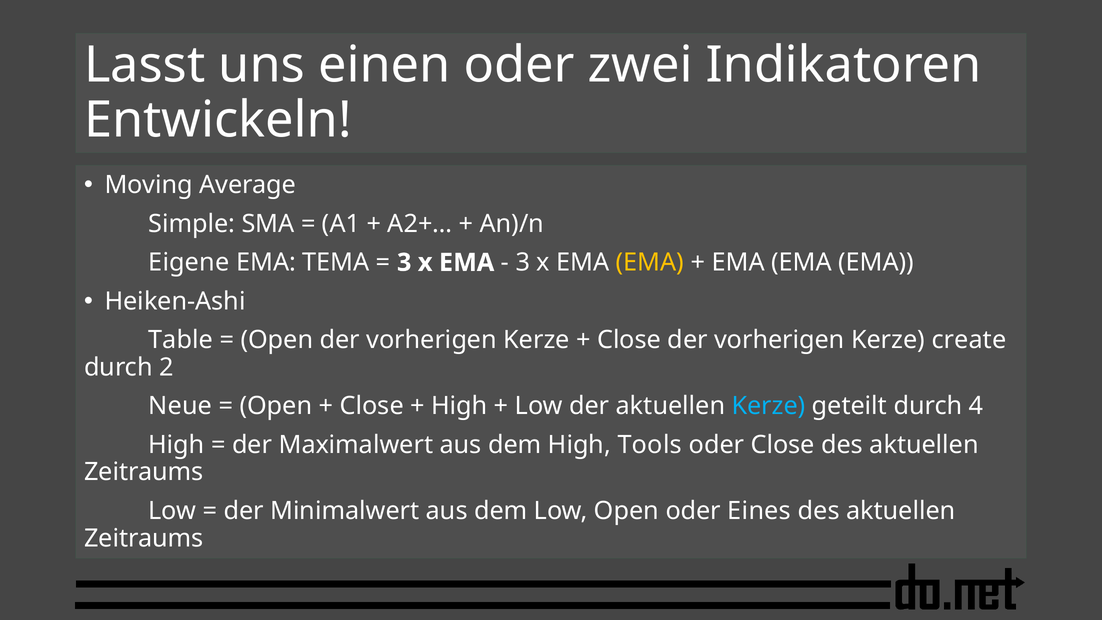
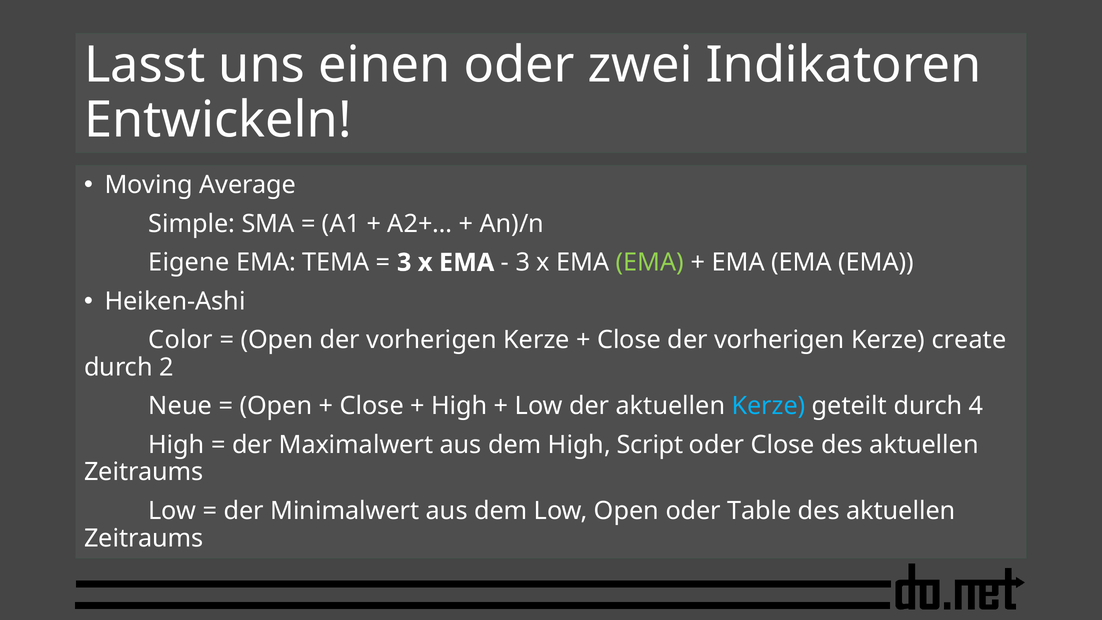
EMA at (650, 262) colour: yellow -> light green
Table: Table -> Color
Tools: Tools -> Script
Eines: Eines -> Table
